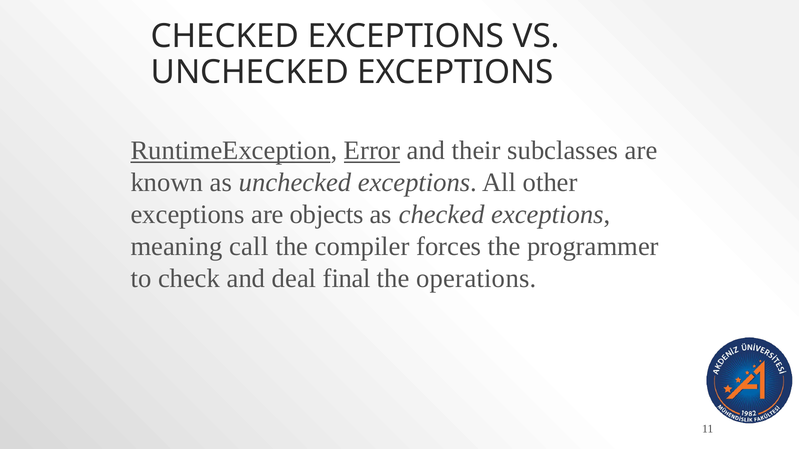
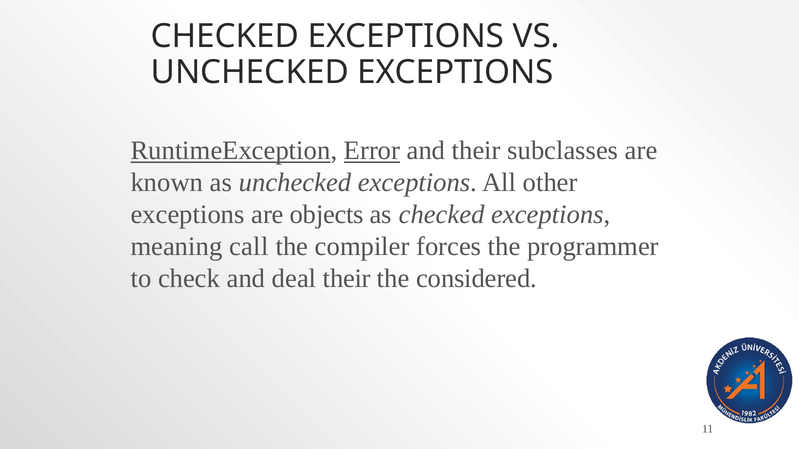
deal final: final -> their
operations: operations -> considered
